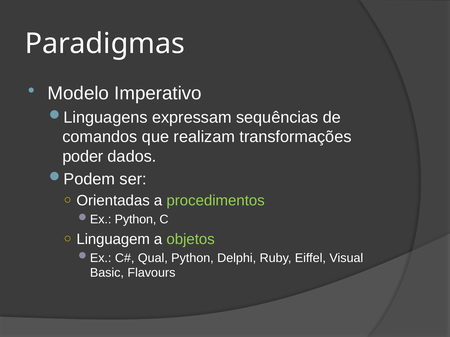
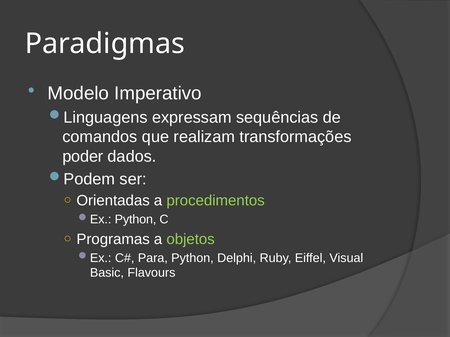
Linguagem: Linguagem -> Programas
Qual: Qual -> Para
